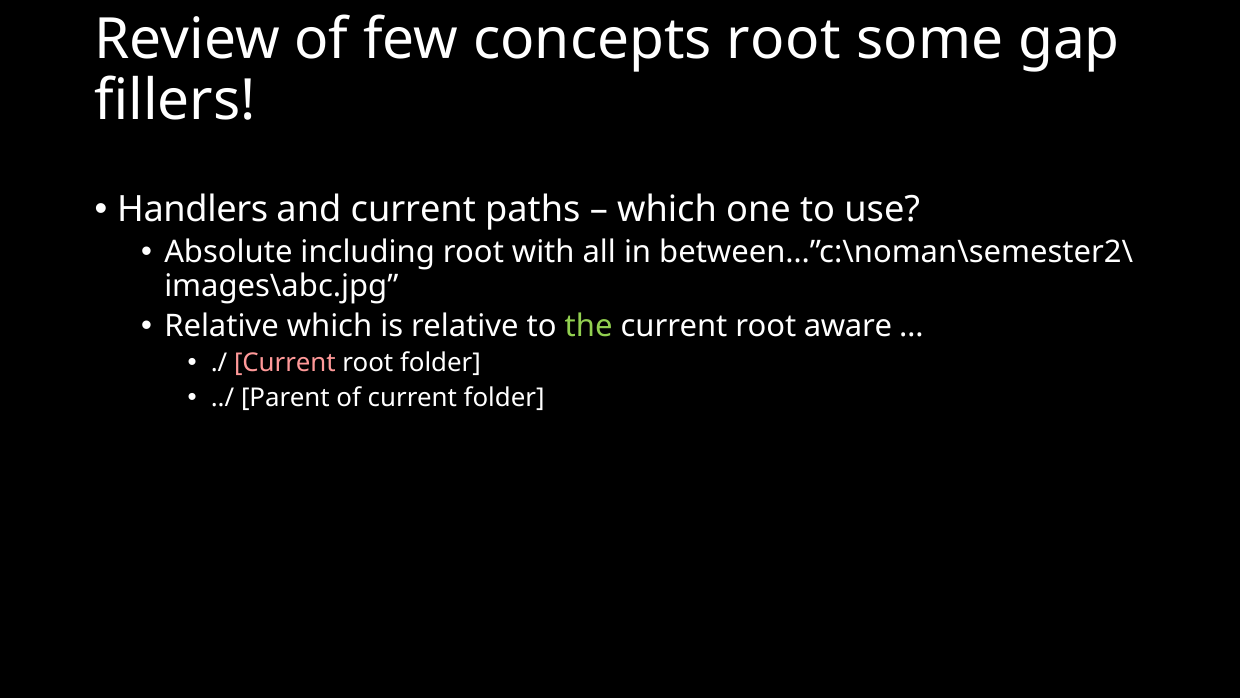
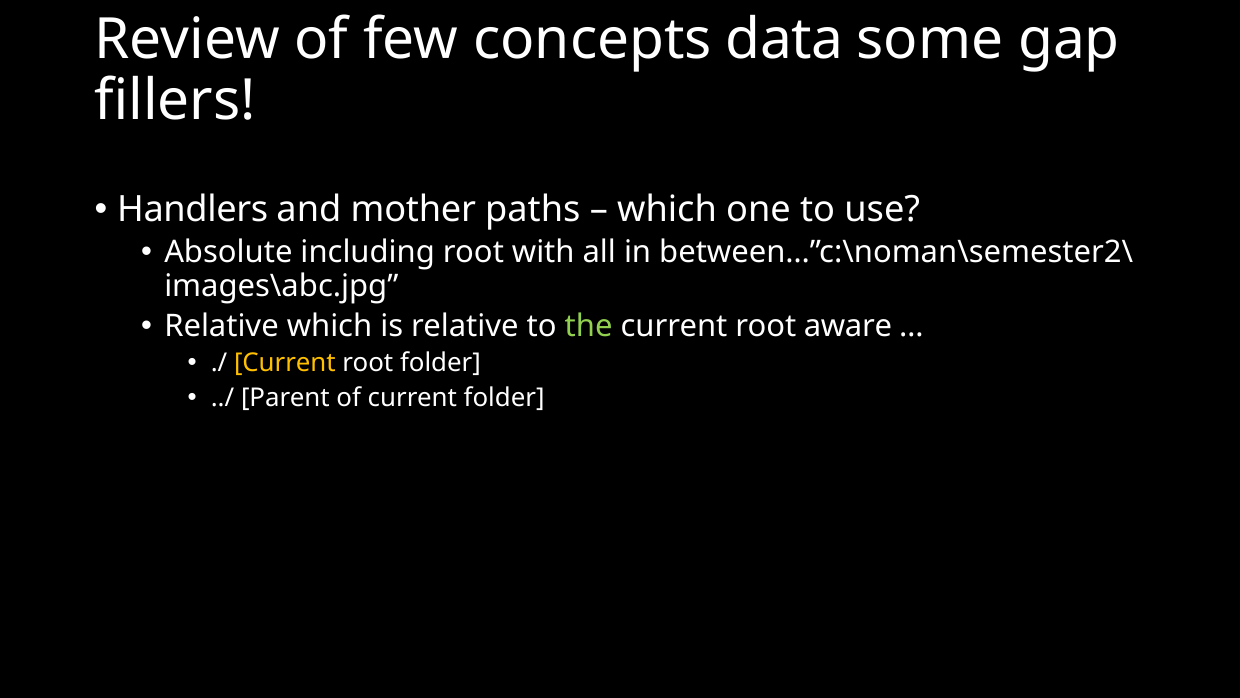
concepts root: root -> data
and current: current -> mother
Current at (285, 363) colour: pink -> yellow
